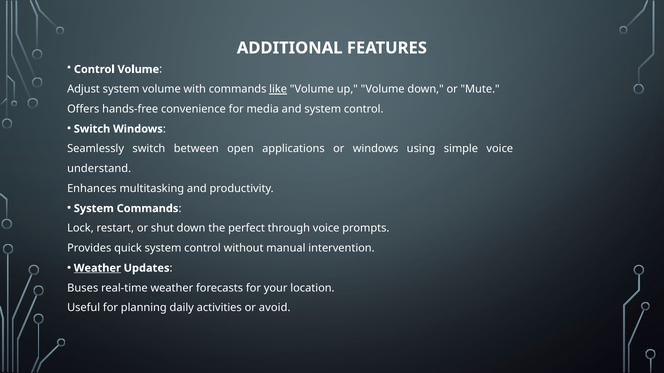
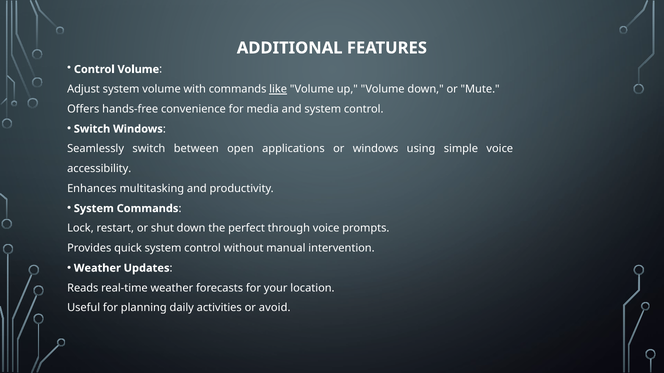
understand: understand -> accessibility
Weather at (97, 268) underline: present -> none
Buses: Buses -> Reads
